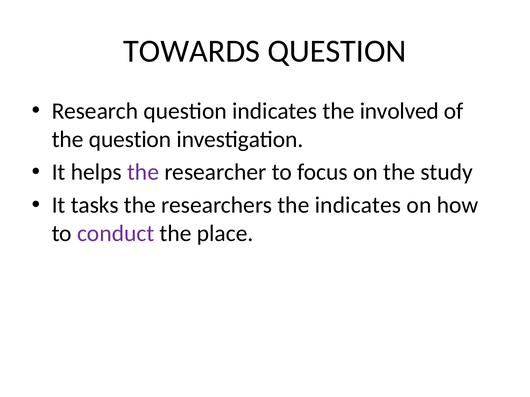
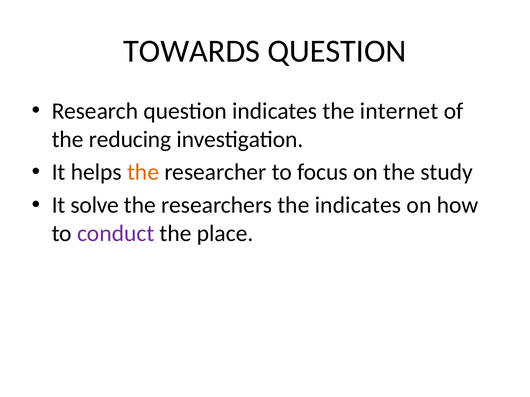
involved: involved -> internet
the question: question -> reducing
the at (143, 172) colour: purple -> orange
tasks: tasks -> solve
